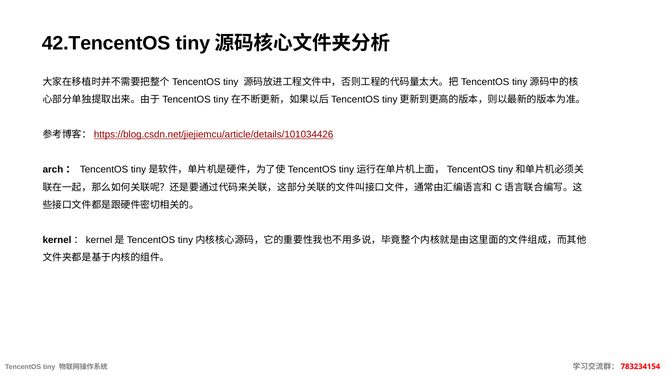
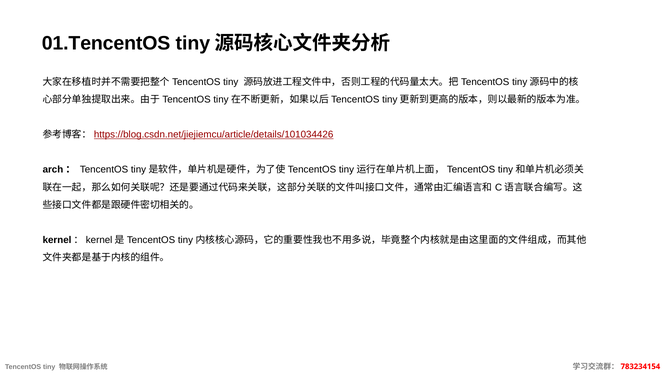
42.TencentOS: 42.TencentOS -> 01.TencentOS
